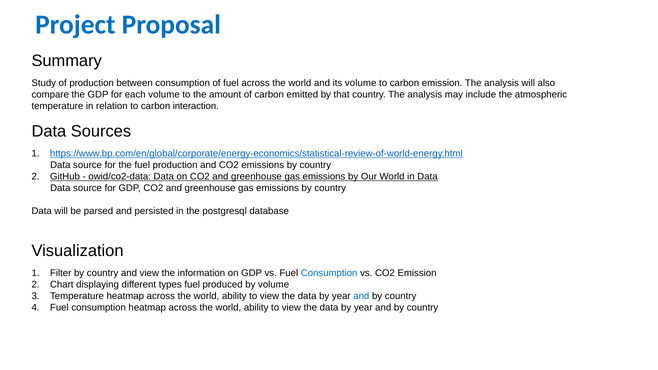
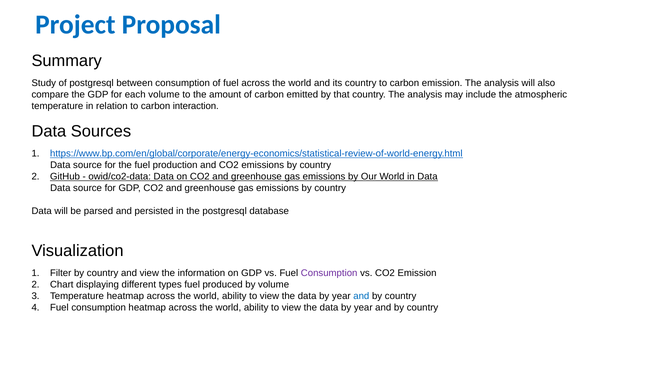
of production: production -> postgresql
its volume: volume -> country
Consumption at (329, 273) colour: blue -> purple
